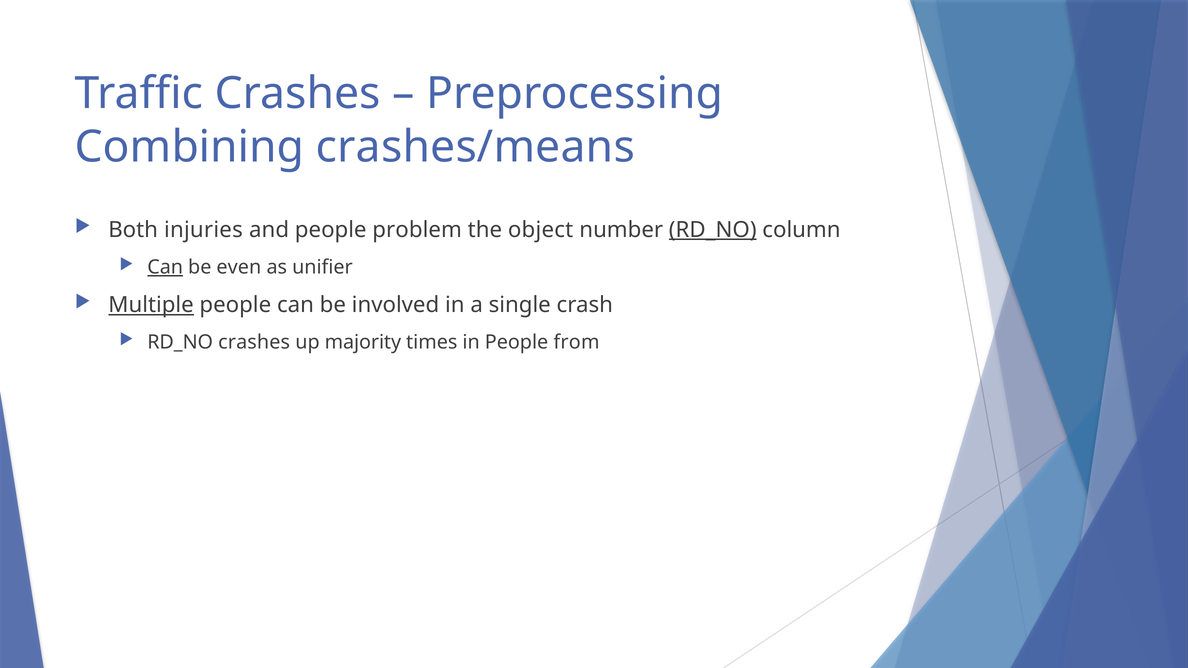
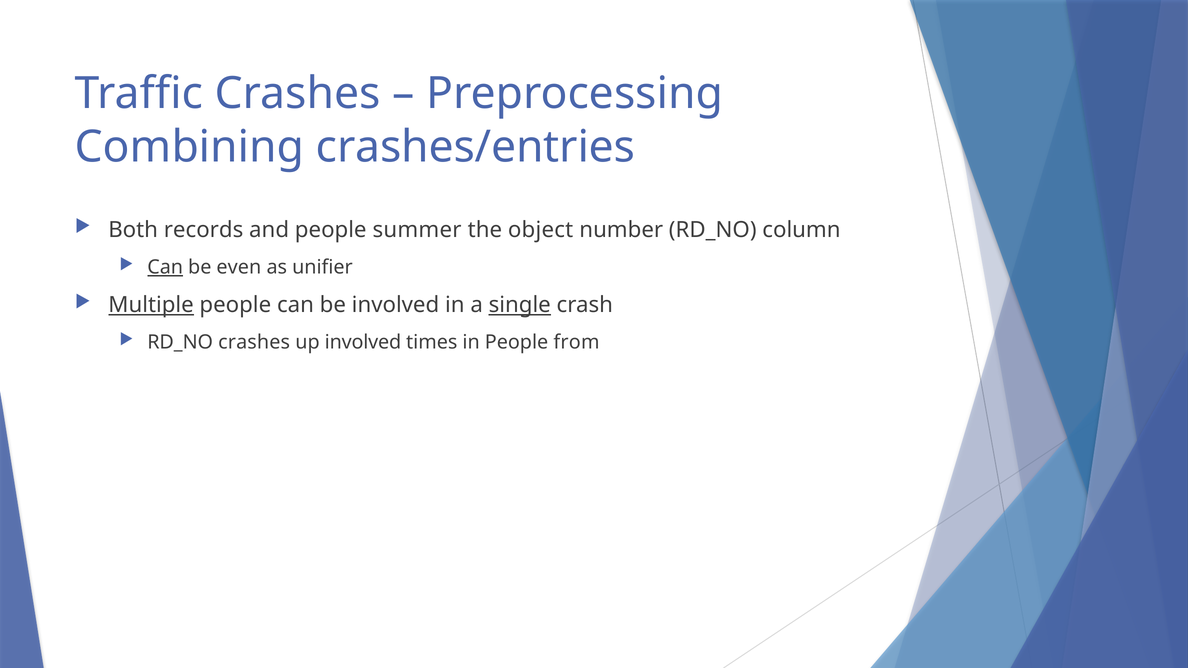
crashes/means: crashes/means -> crashes/entries
injuries: injuries -> records
problem: problem -> summer
RD_NO at (713, 230) underline: present -> none
single underline: none -> present
up majority: majority -> involved
